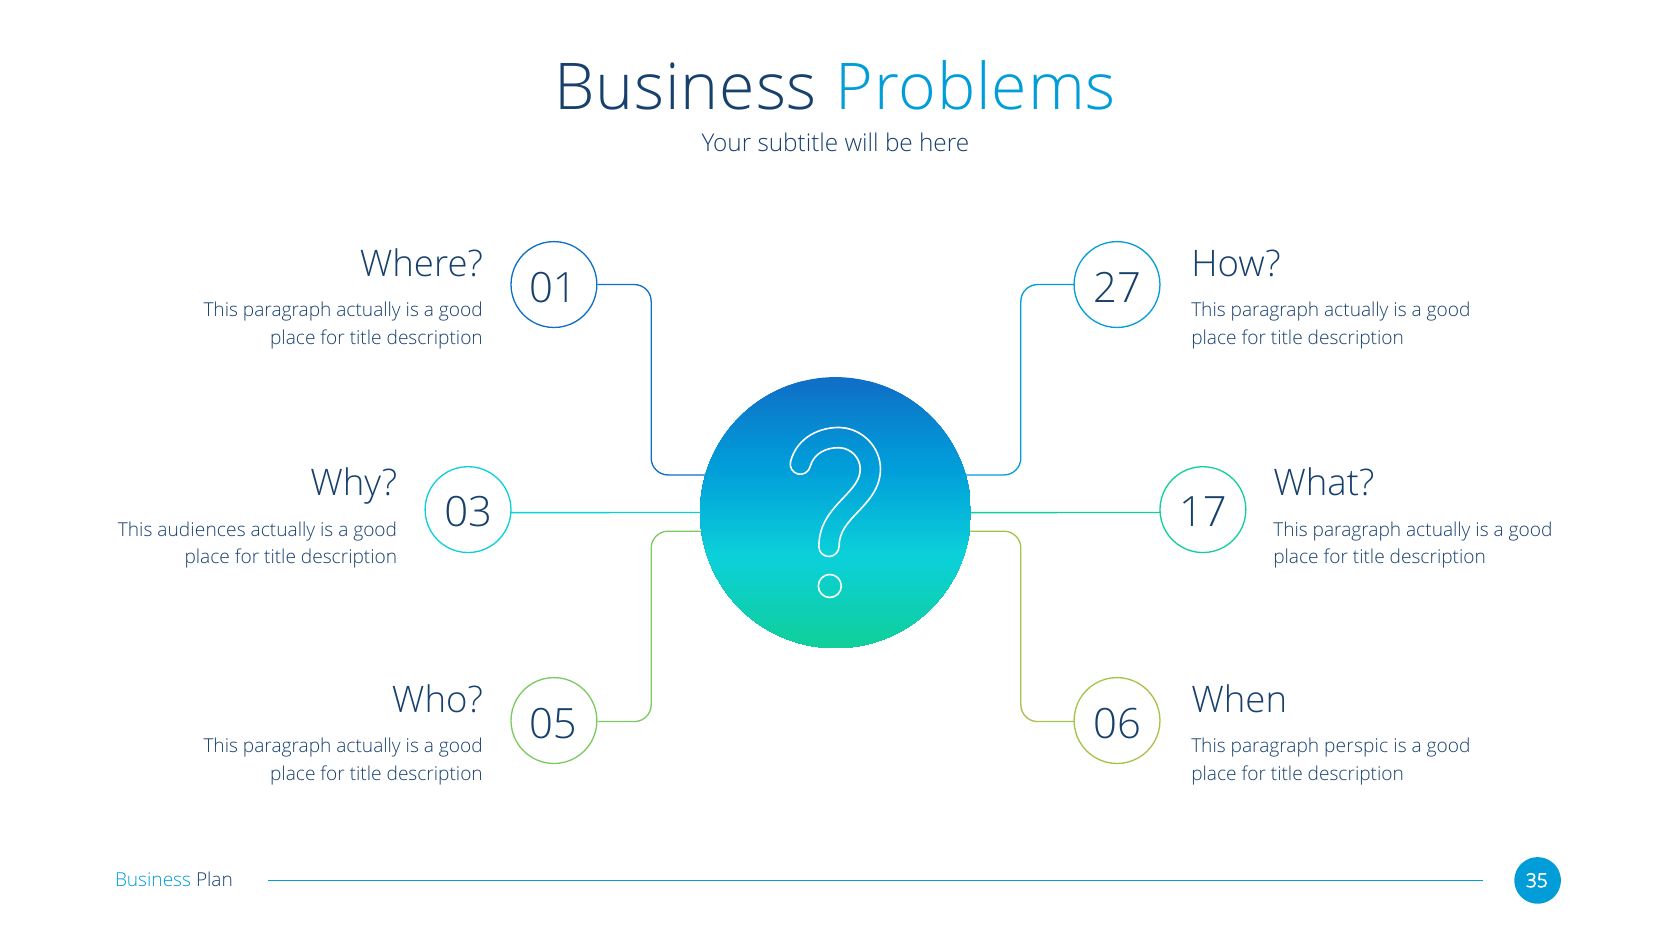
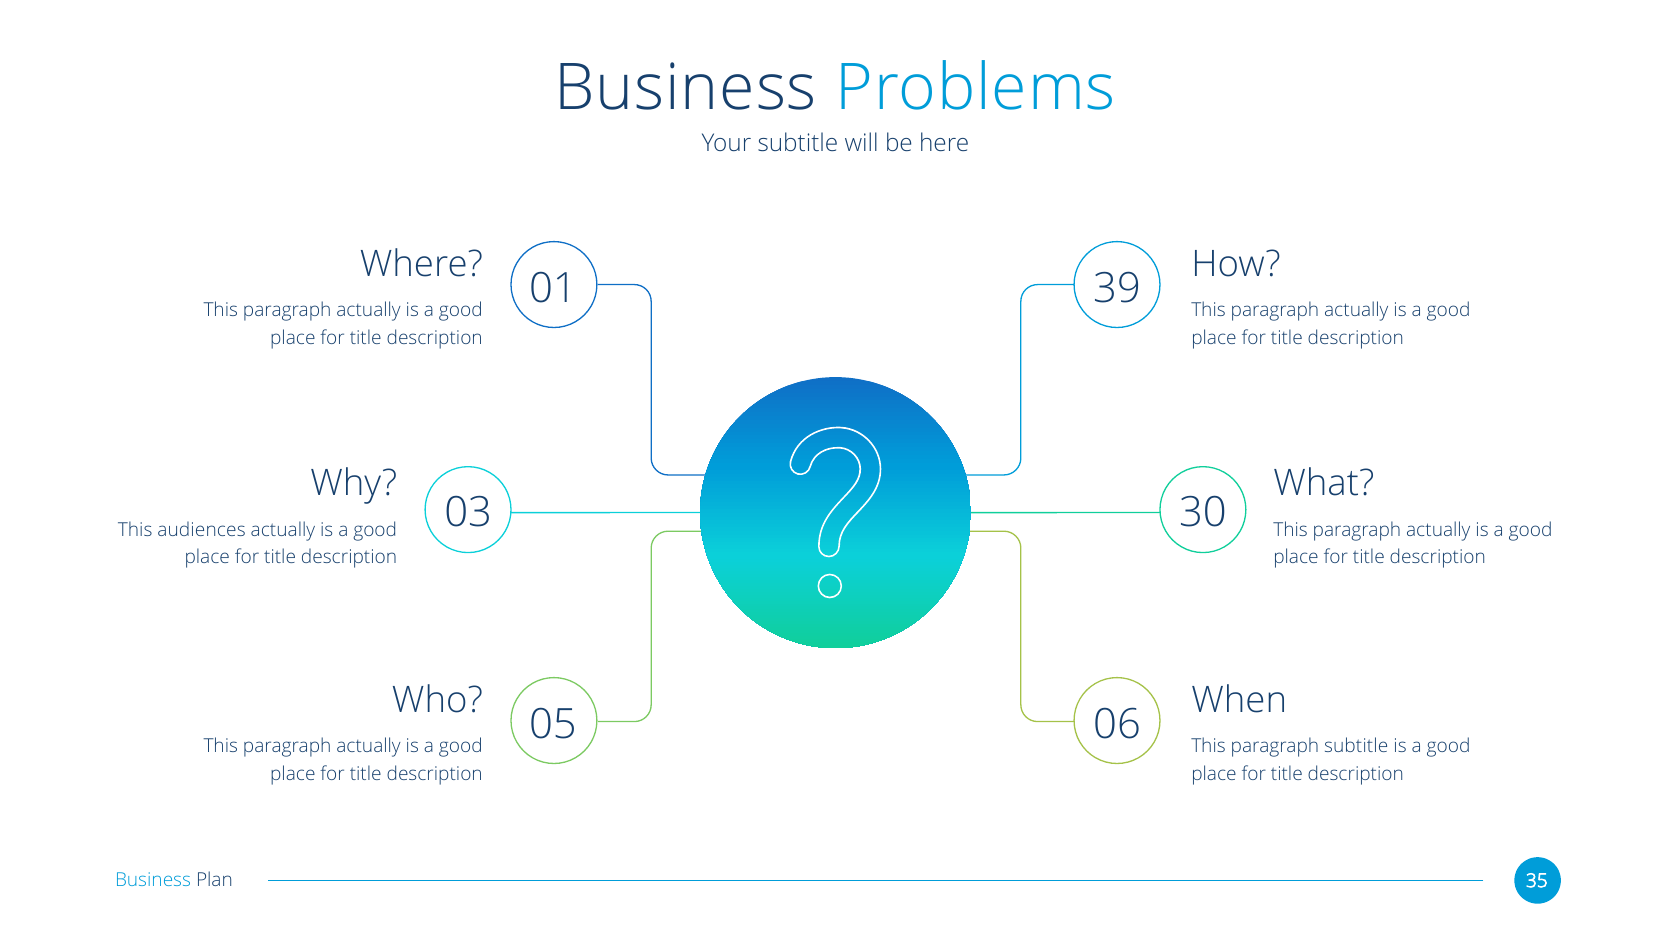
27: 27 -> 39
17: 17 -> 30
paragraph perspic: perspic -> subtitle
